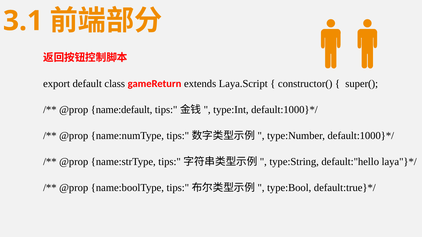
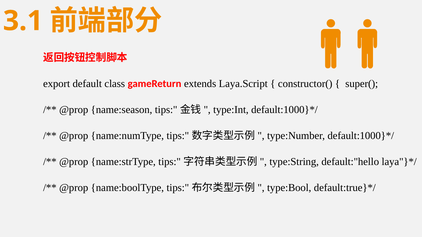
name:default: name:default -> name:season
